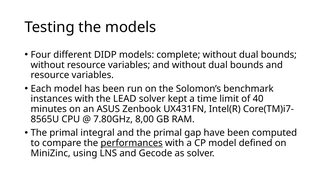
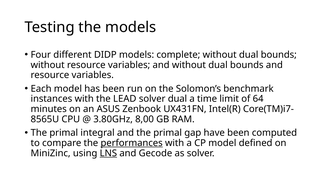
solver kept: kept -> dual
40: 40 -> 64
7.80GHz: 7.80GHz -> 3.80GHz
LNS underline: none -> present
